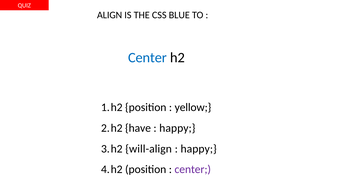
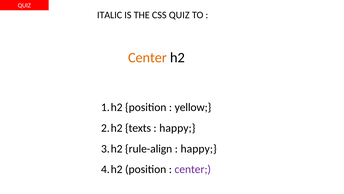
ALIGN: ALIGN -> ITALIC
CSS BLUE: BLUE -> QUIZ
Center at (148, 57) colour: blue -> orange
have: have -> texts
will-align: will-align -> rule-align
